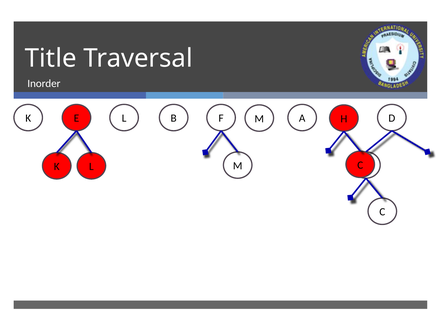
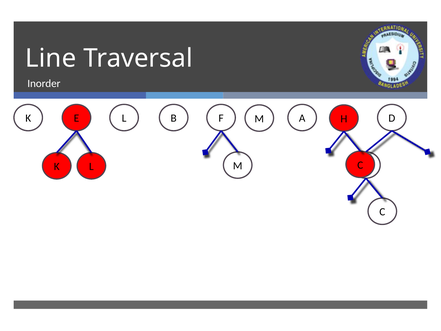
Title: Title -> Line
